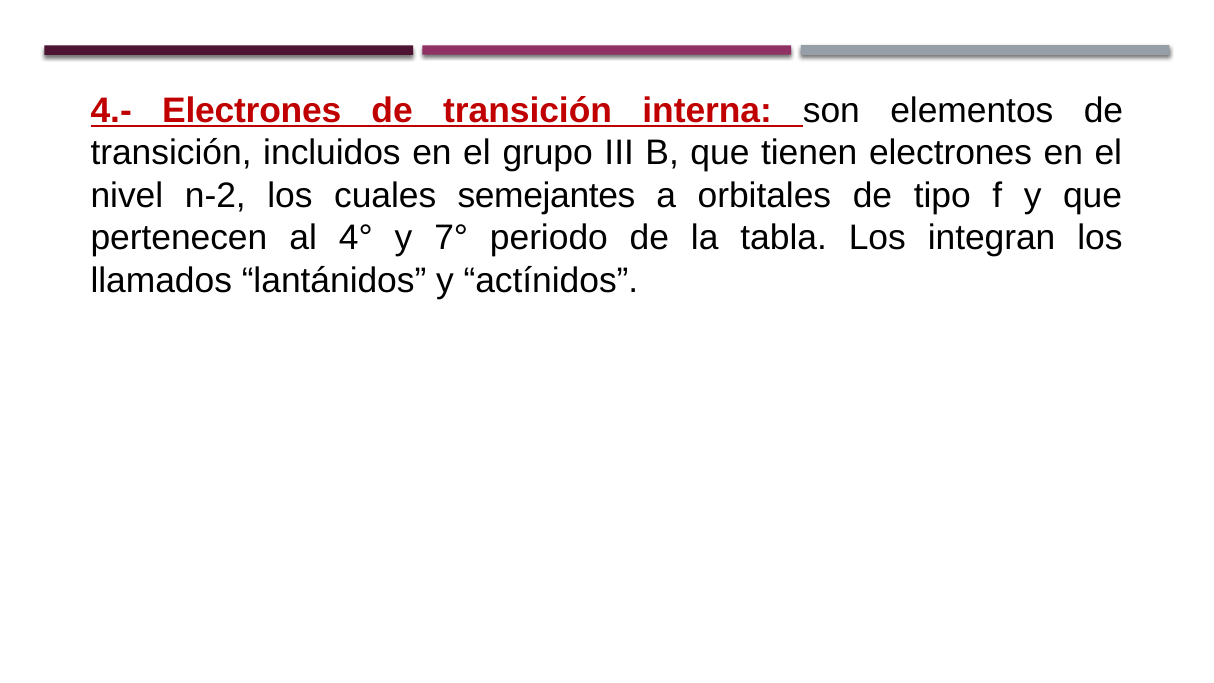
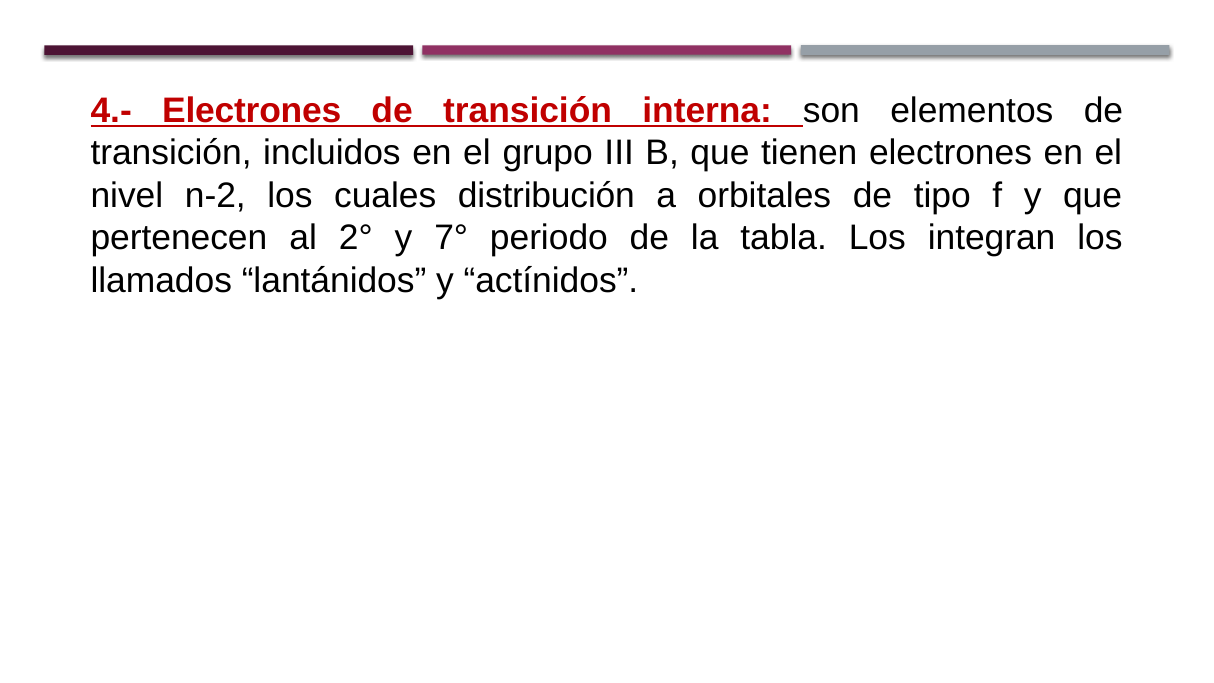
semejantes: semejantes -> distribución
4°: 4° -> 2°
